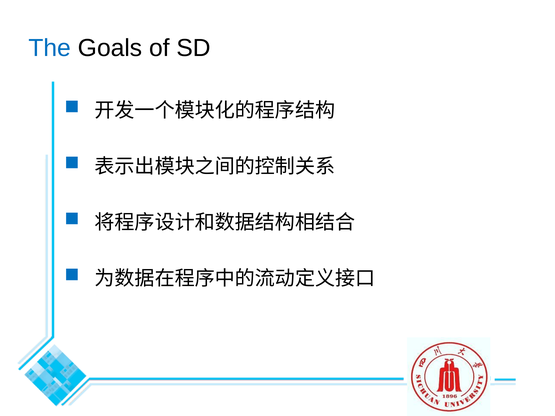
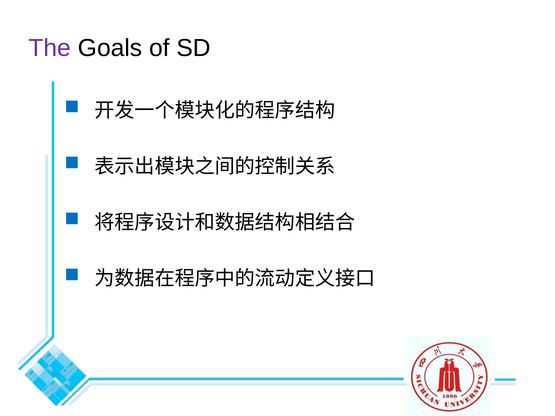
The colour: blue -> purple
